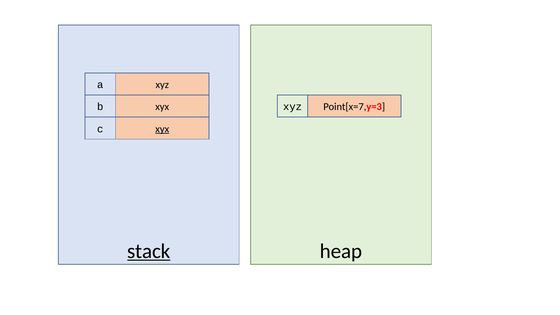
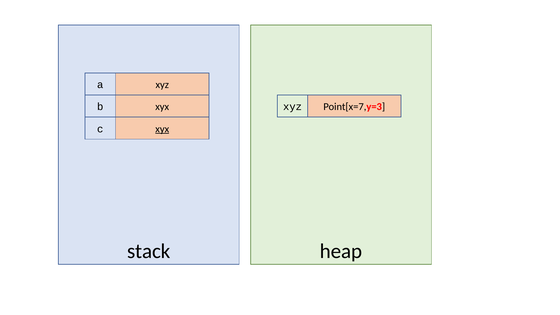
stack underline: present -> none
